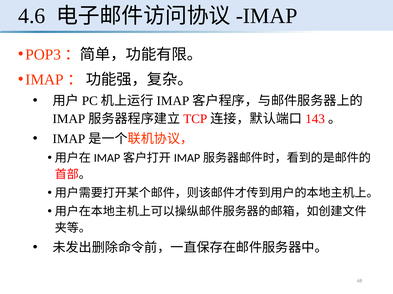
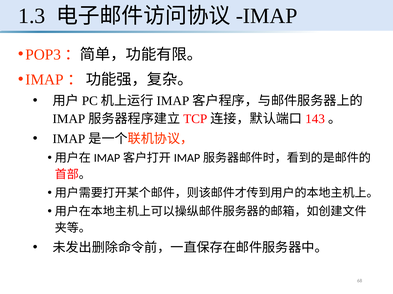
4.6: 4.6 -> 1.3
